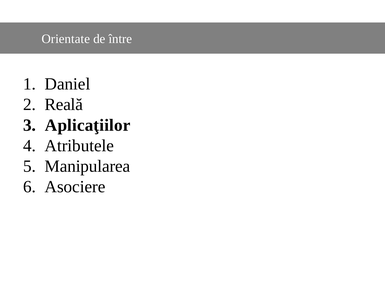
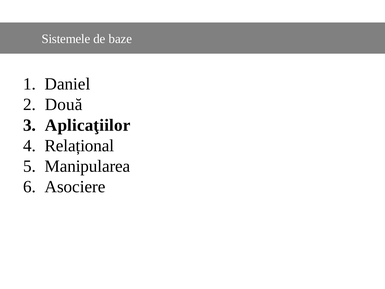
Orientate: Orientate -> Sistemele
între: între -> baze
Reală: Reală -> Două
Atributele: Atributele -> Relațional
